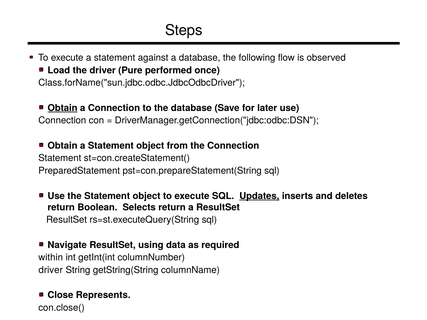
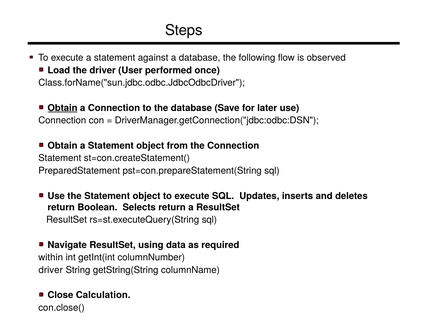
Pure: Pure -> User
Updates underline: present -> none
Represents: Represents -> Calculation
